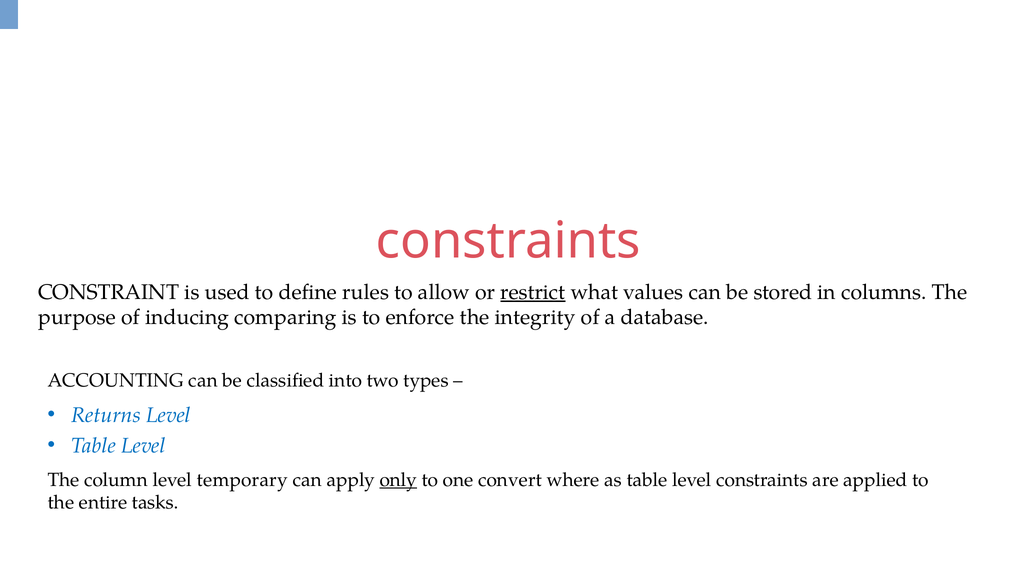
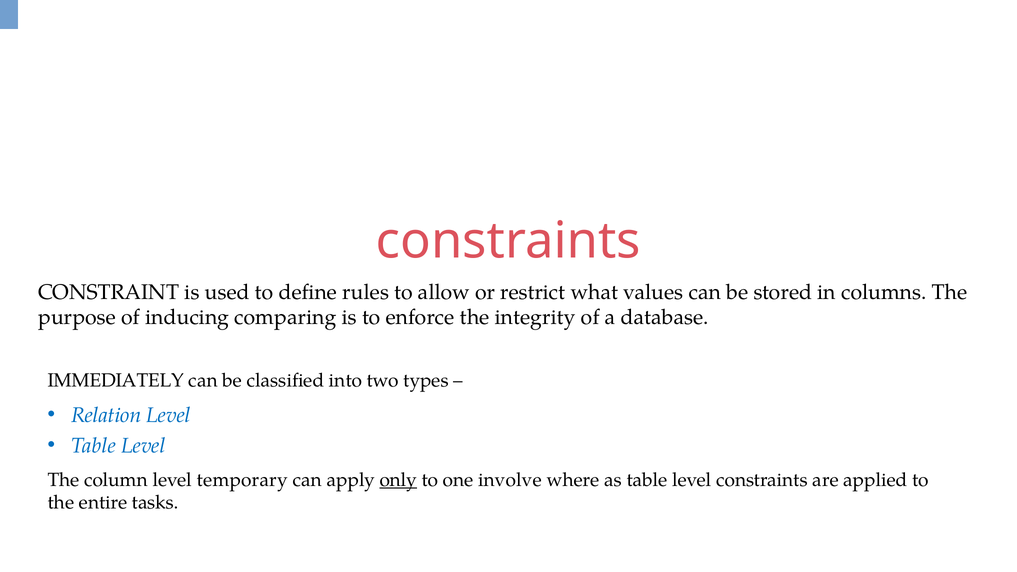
restrict underline: present -> none
ACCOUNTING: ACCOUNTING -> IMMEDIATELY
Returns: Returns -> Relation
convert: convert -> involve
